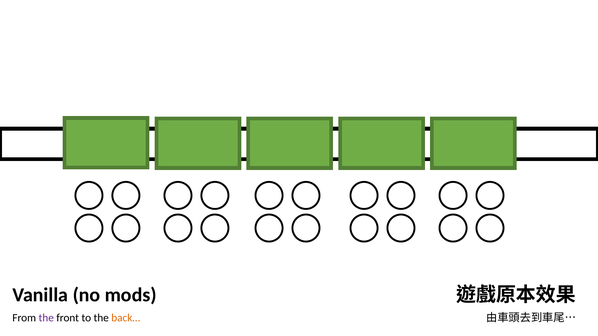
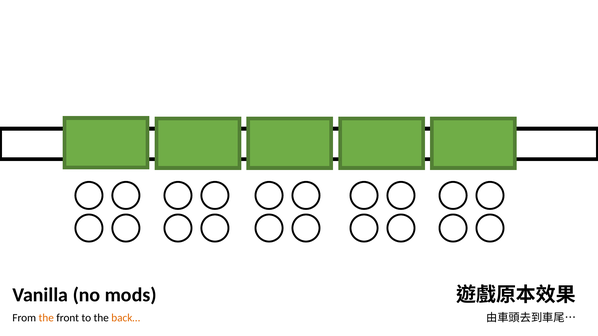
the at (46, 318) colour: purple -> orange
